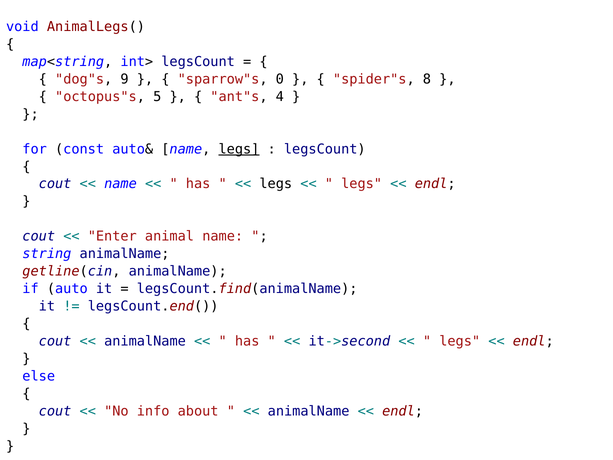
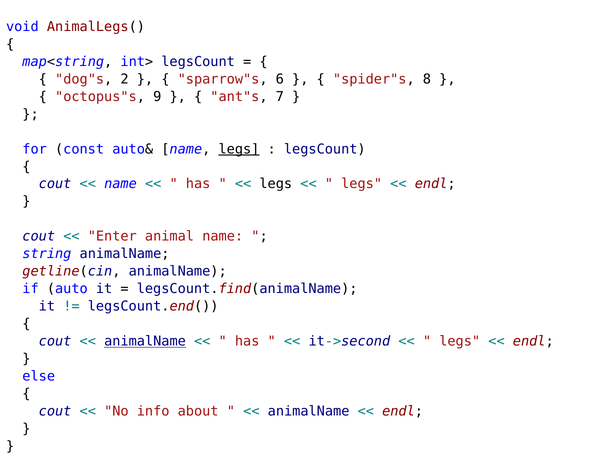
9: 9 -> 2
0: 0 -> 6
5: 5 -> 9
4: 4 -> 7
animalName at (145, 341) underline: none -> present
